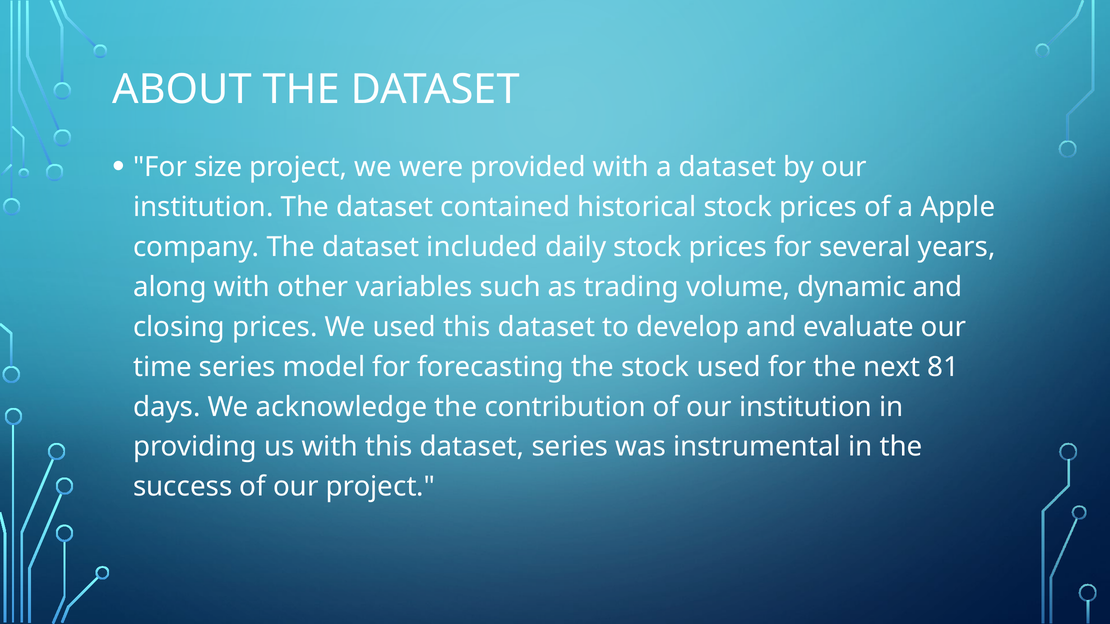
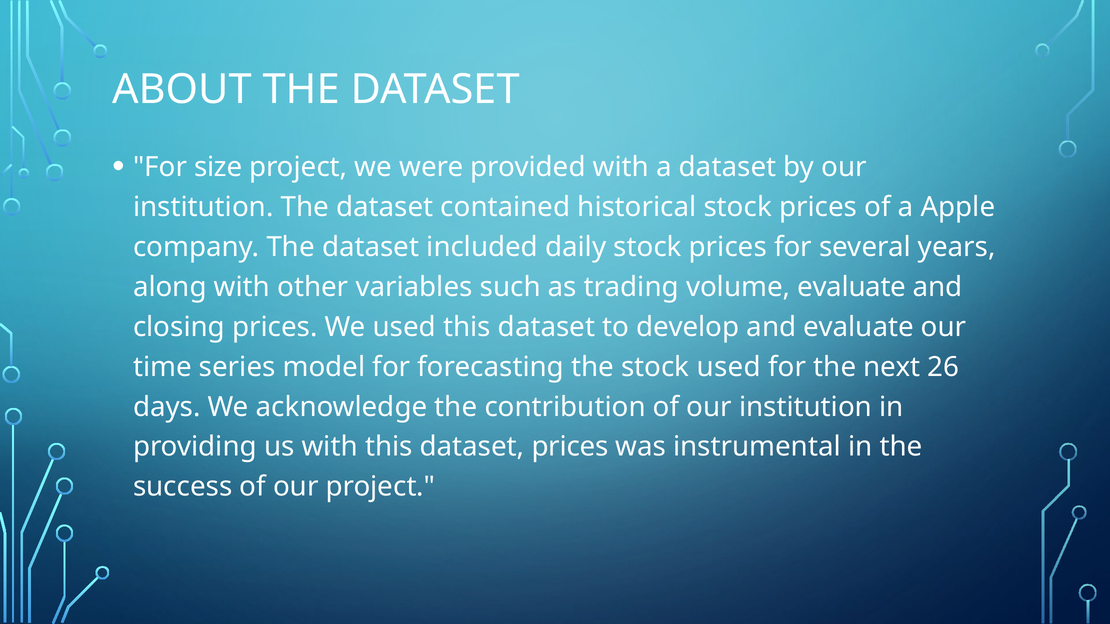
volume dynamic: dynamic -> evaluate
81: 81 -> 26
dataset series: series -> prices
